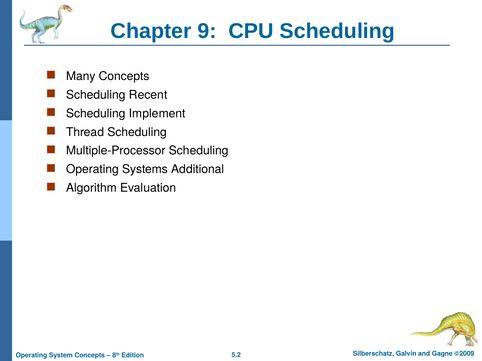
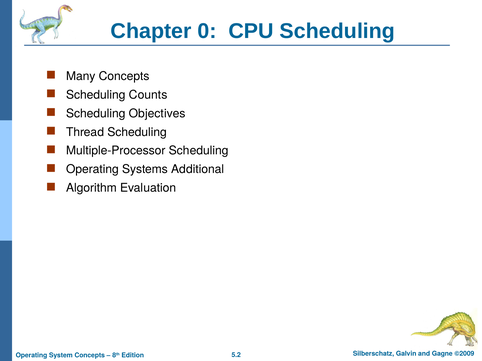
9: 9 -> 0
Recent: Recent -> Counts
Implement: Implement -> Objectives
